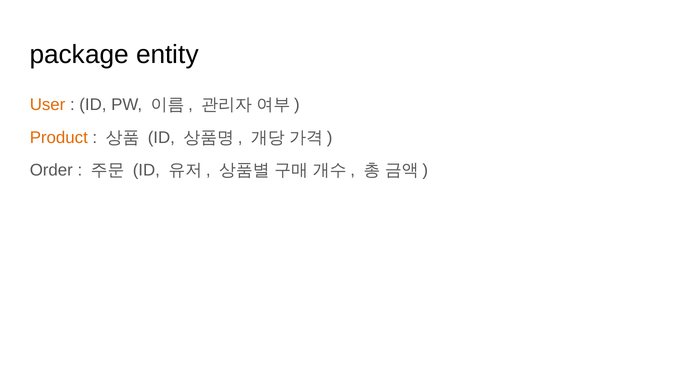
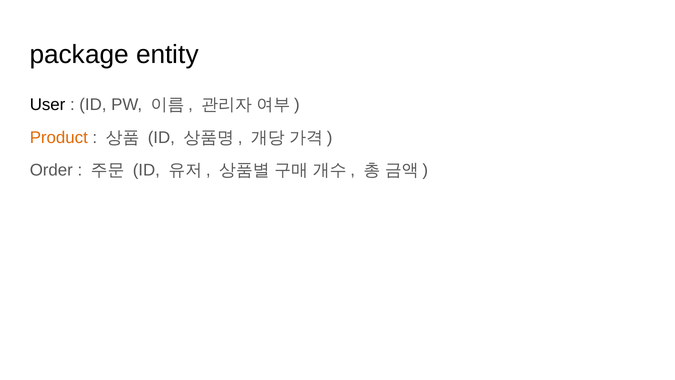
User colour: orange -> black
